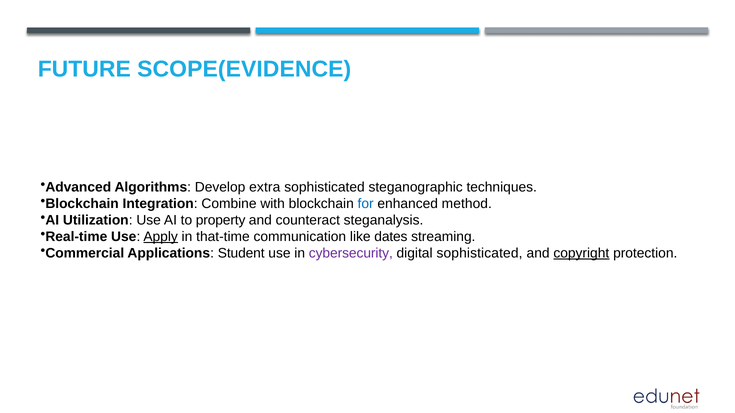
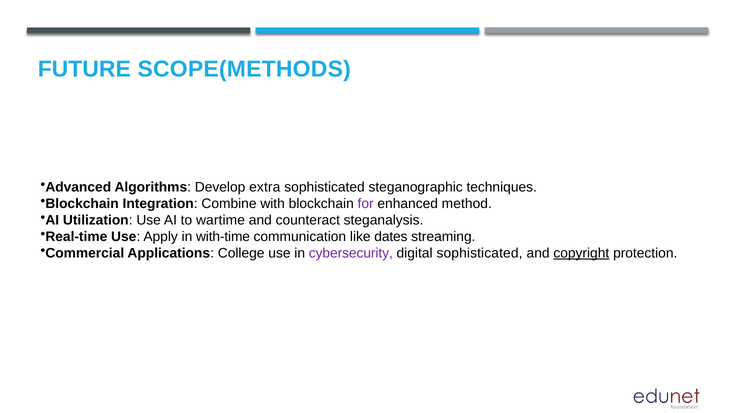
SCOPE(EVIDENCE: SCOPE(EVIDENCE -> SCOPE(METHODS
for colour: blue -> purple
property: property -> wartime
Apply underline: present -> none
that-time: that-time -> with-time
Student: Student -> College
